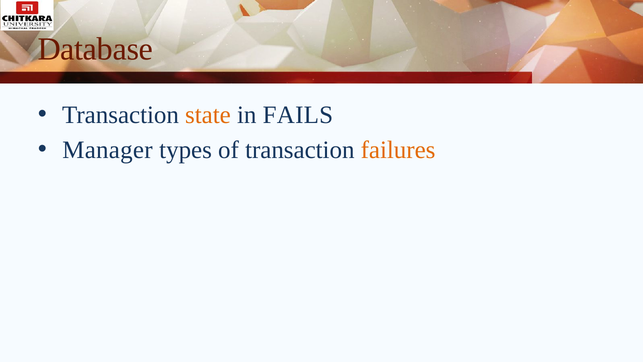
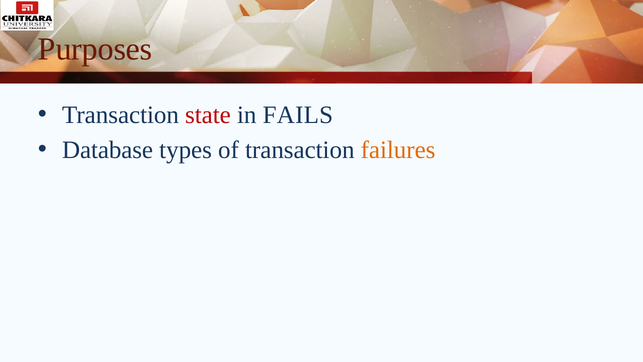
Database: Database -> Purposes
state colour: orange -> red
Manager: Manager -> Database
